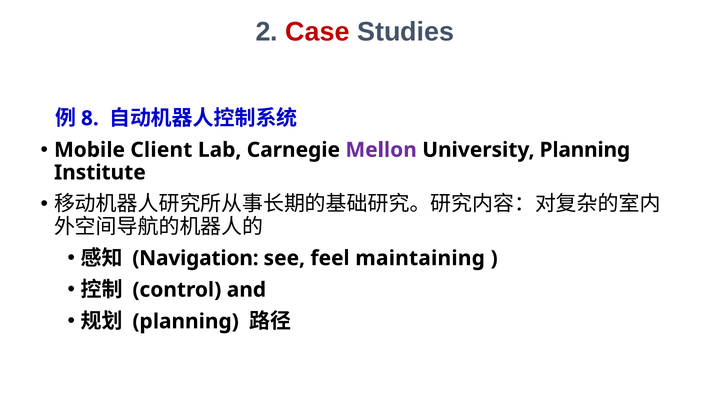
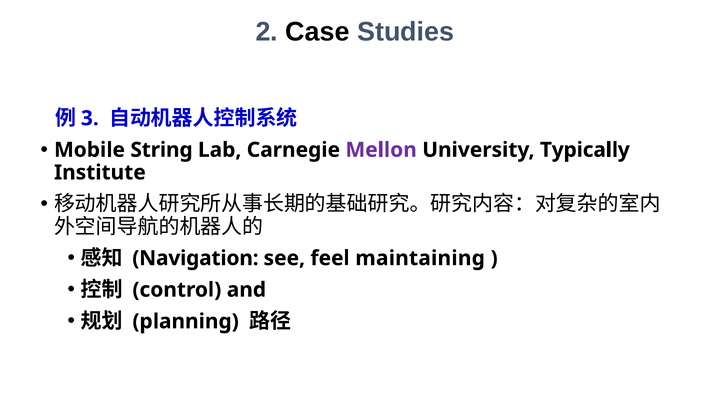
Case colour: red -> black
8: 8 -> 3
Client: Client -> String
University Planning: Planning -> Typically
